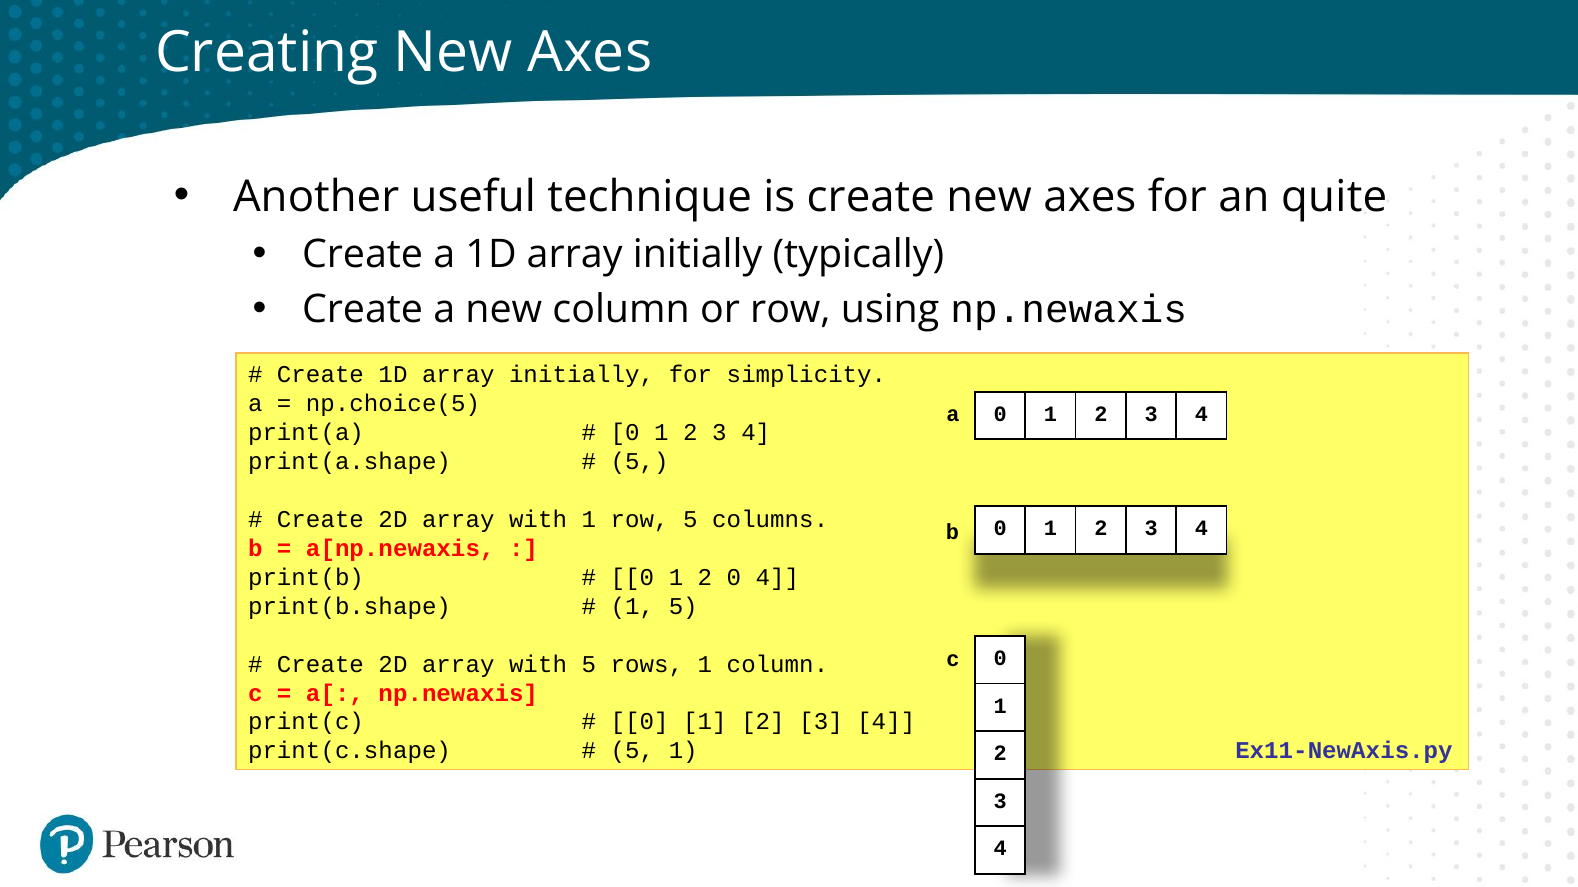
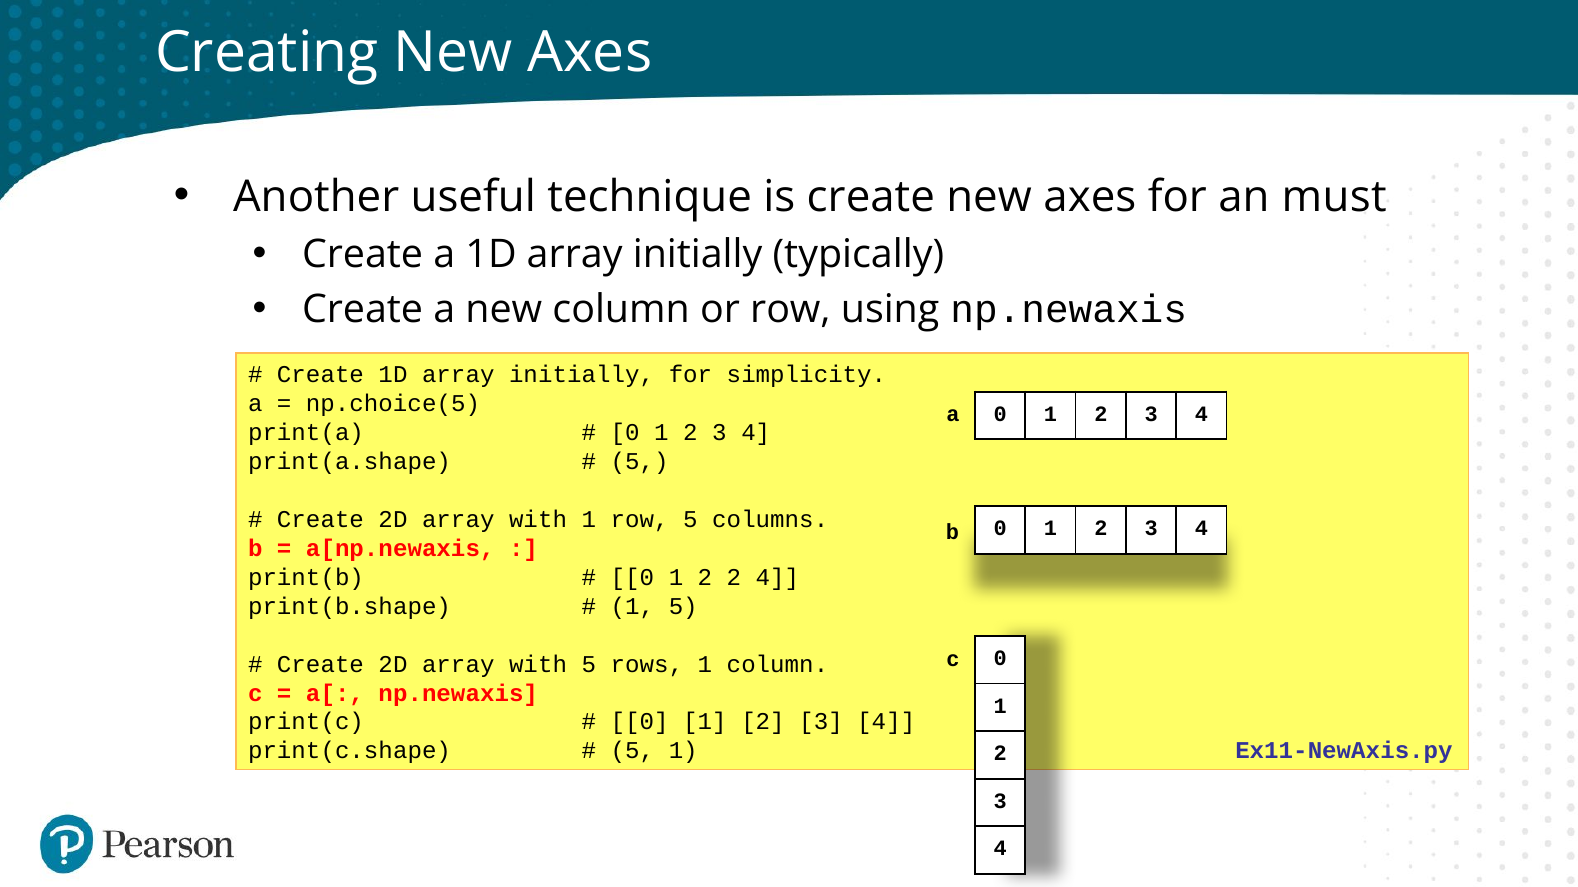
quite: quite -> must
2 0: 0 -> 2
